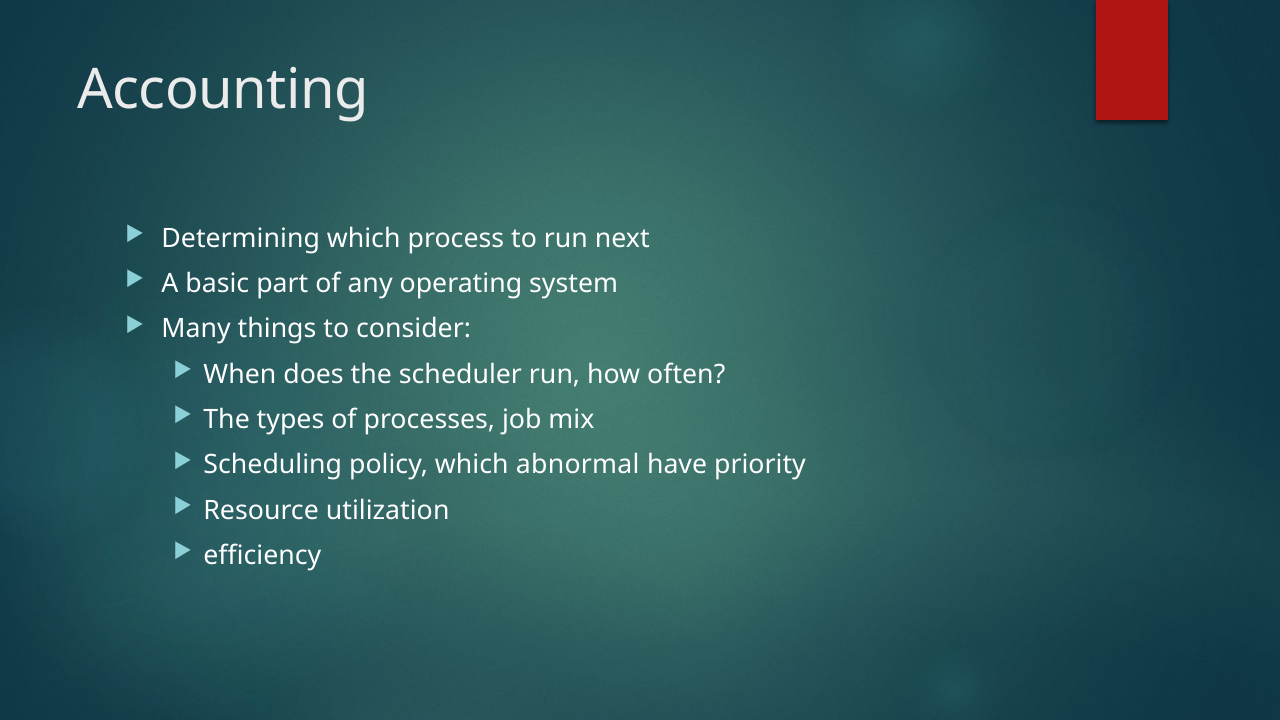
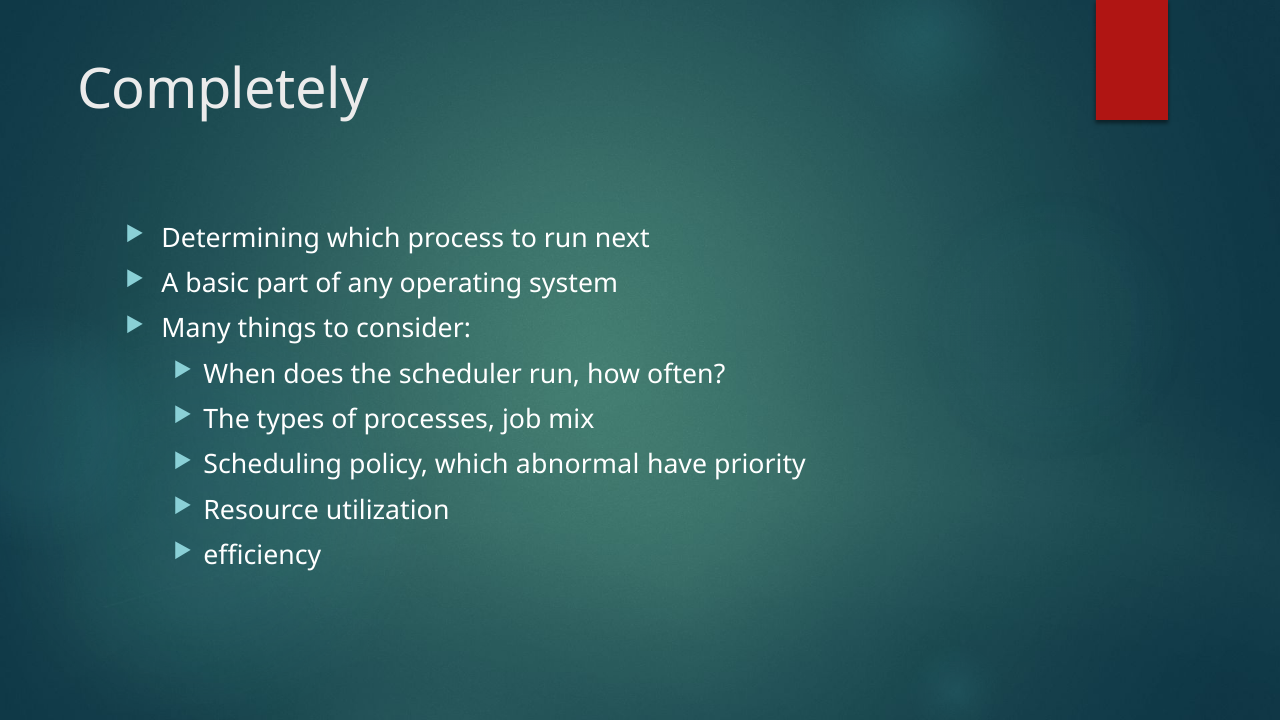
Accounting: Accounting -> Completely
